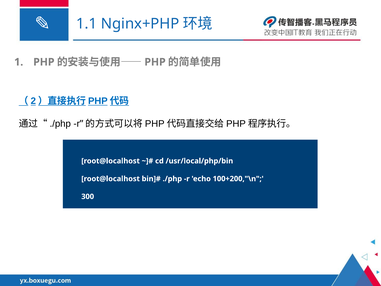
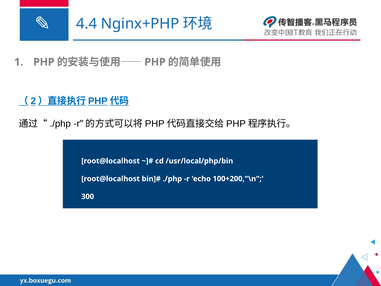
1.1: 1.1 -> 4.4
